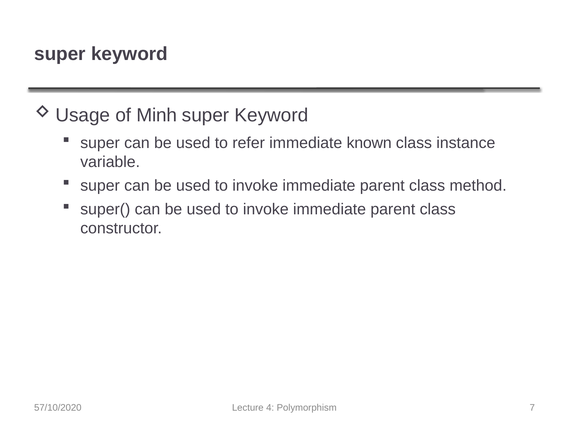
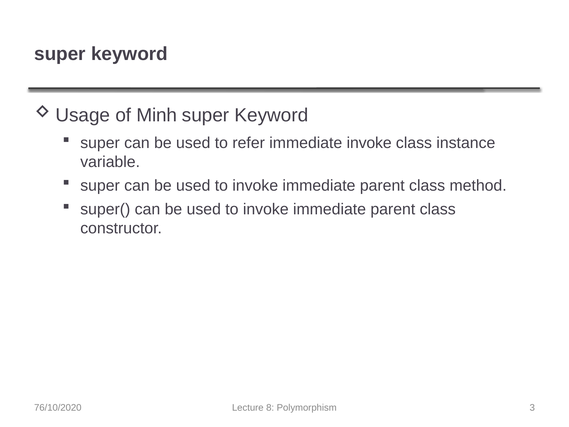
immediate known: known -> invoke
57/10/2020: 57/10/2020 -> 76/10/2020
4: 4 -> 8
7: 7 -> 3
